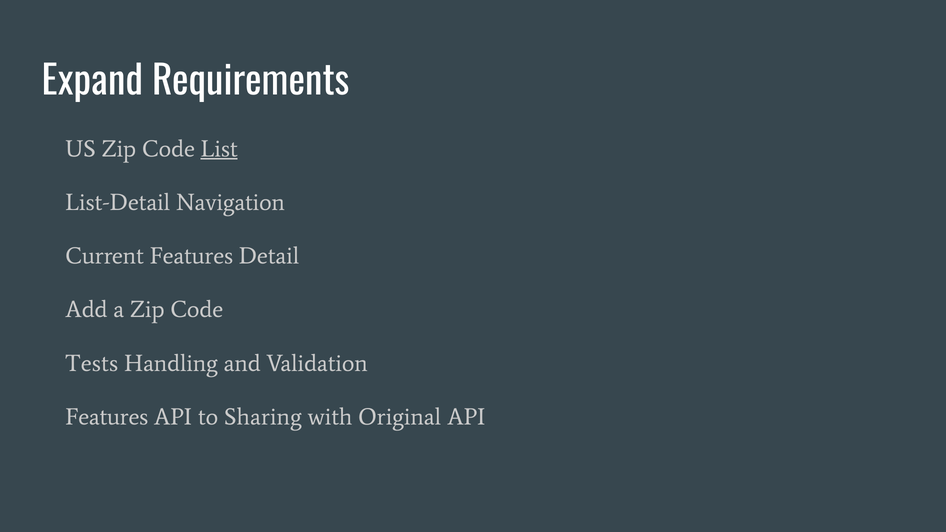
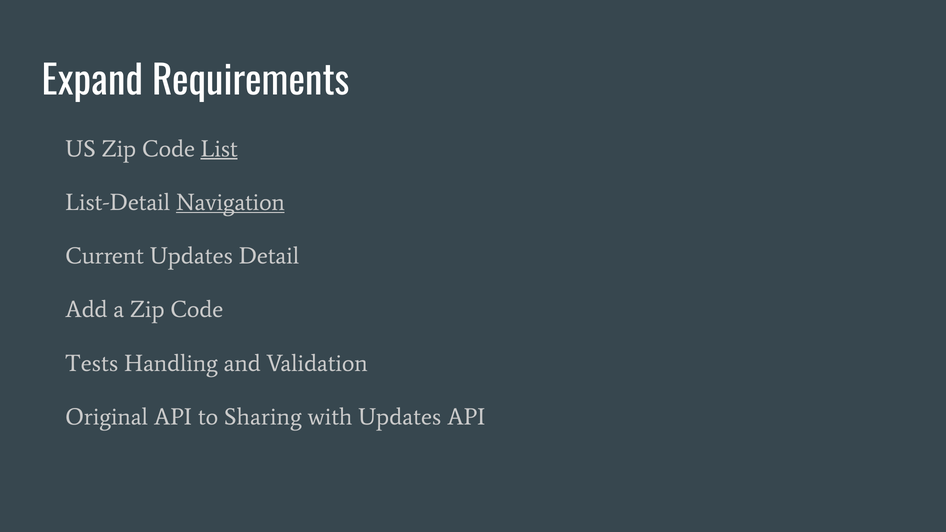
Navigation underline: none -> present
Current Features: Features -> Updates
Features at (107, 417): Features -> Original
with Original: Original -> Updates
